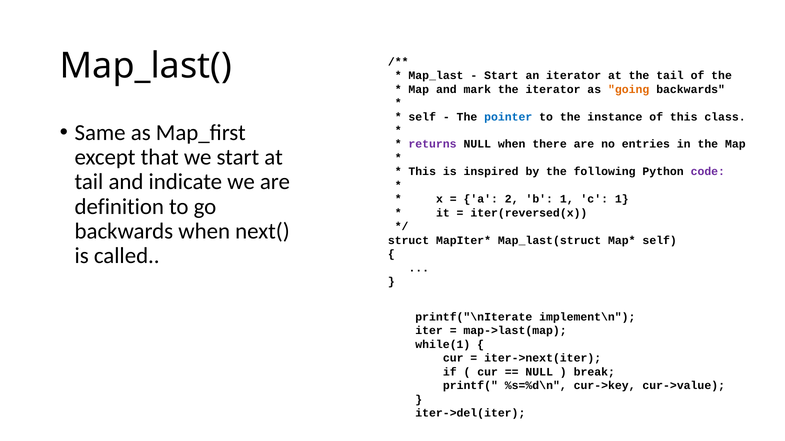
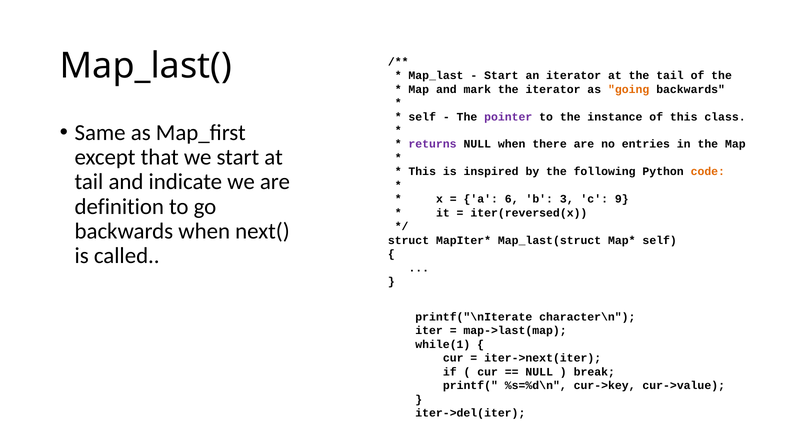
pointer colour: blue -> purple
code colour: purple -> orange
2: 2 -> 6
b 1: 1 -> 3
c 1: 1 -> 9
implement\n: implement\n -> character\n
